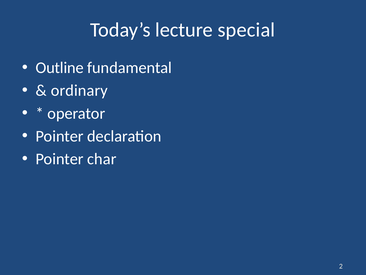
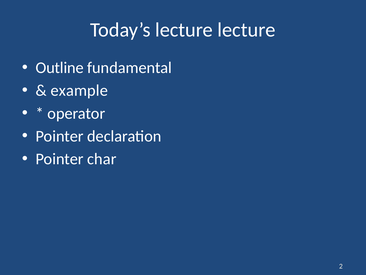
lecture special: special -> lecture
ordinary: ordinary -> example
